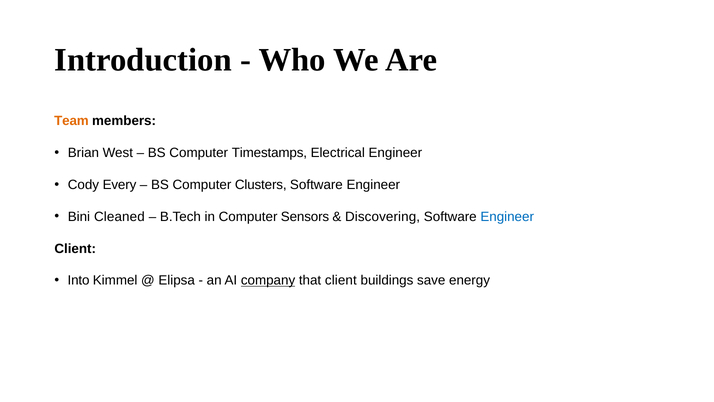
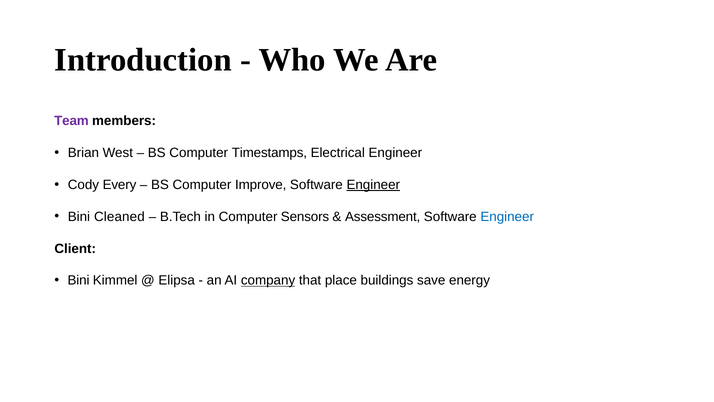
Team colour: orange -> purple
Clusters: Clusters -> Improve
Engineer at (373, 185) underline: none -> present
Discovering: Discovering -> Assessment
Into at (79, 280): Into -> Bini
that client: client -> place
